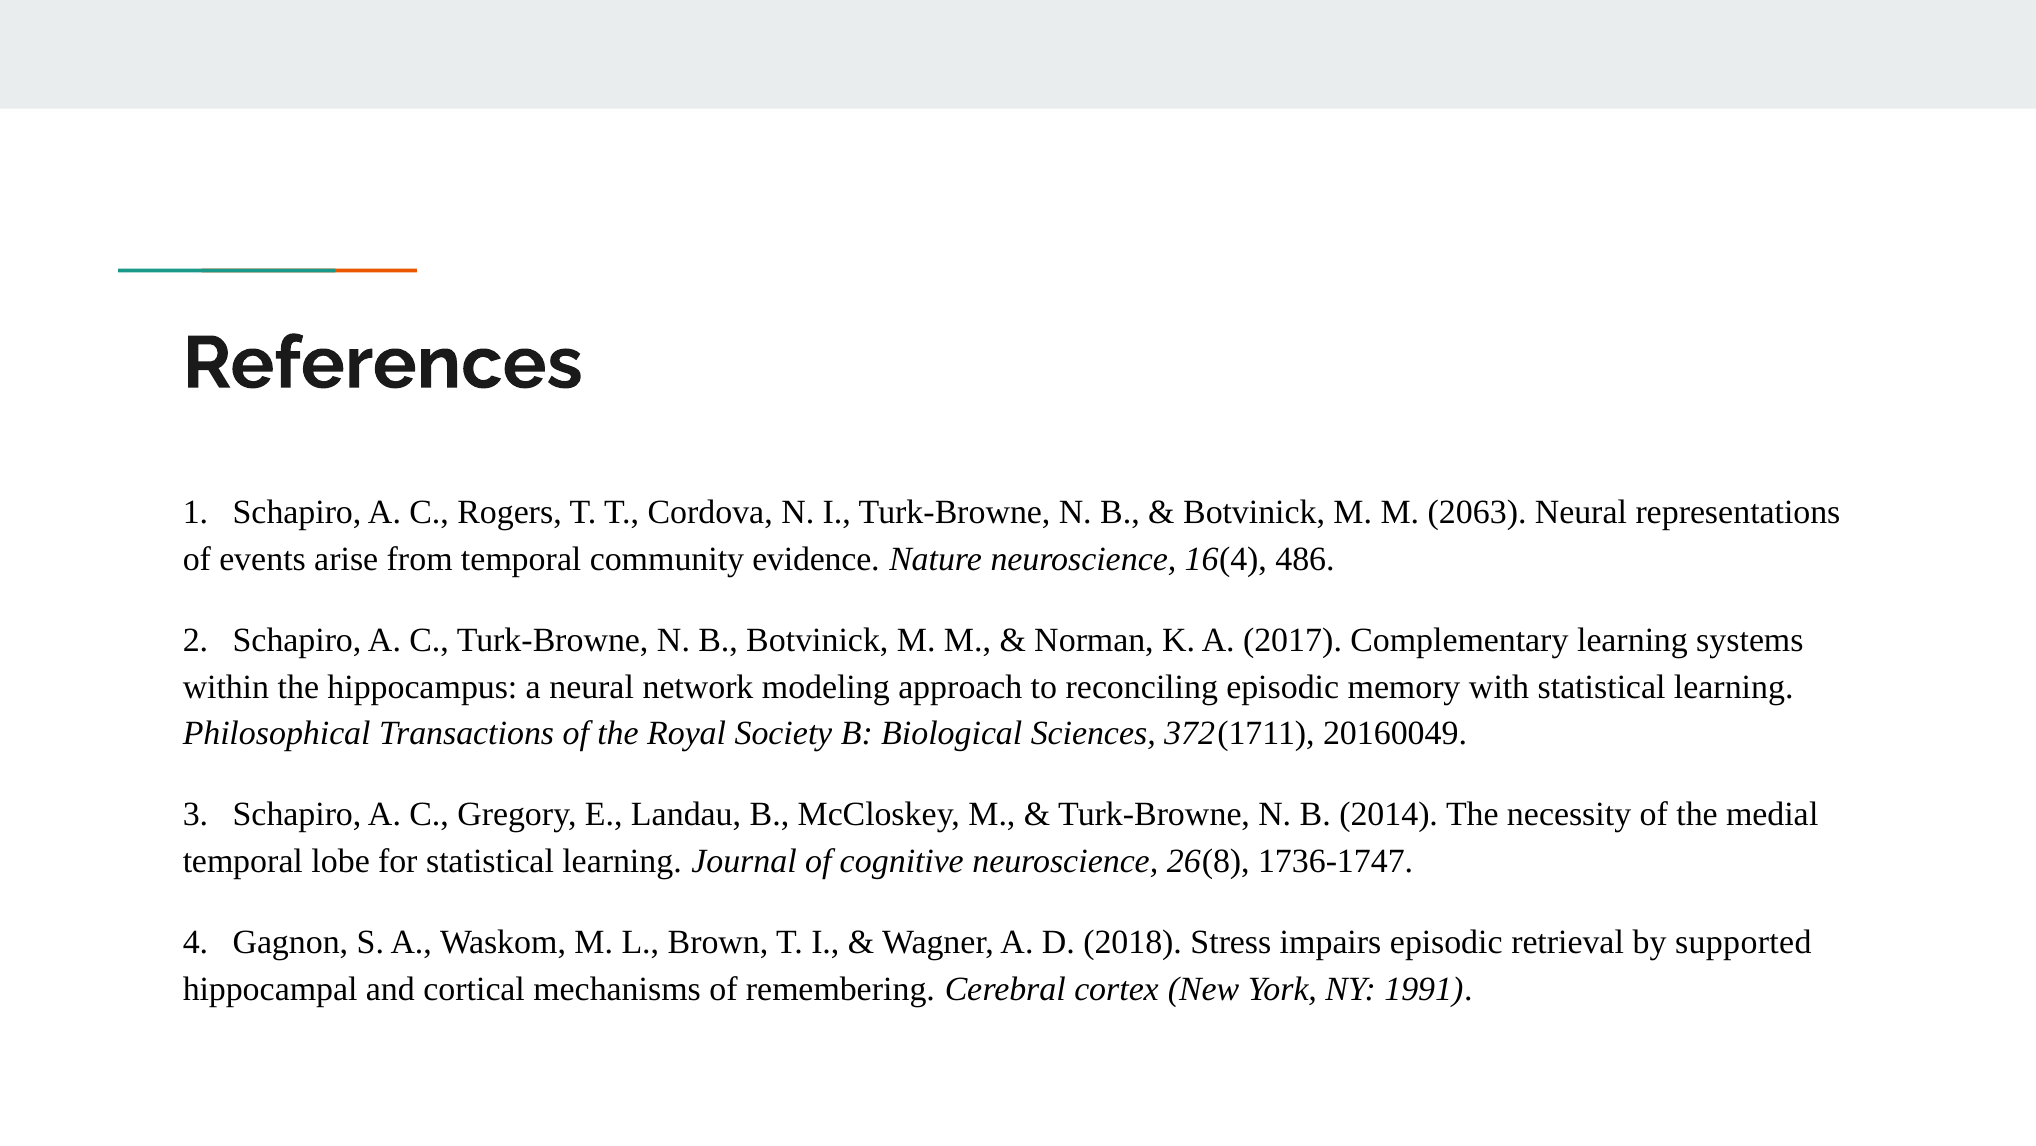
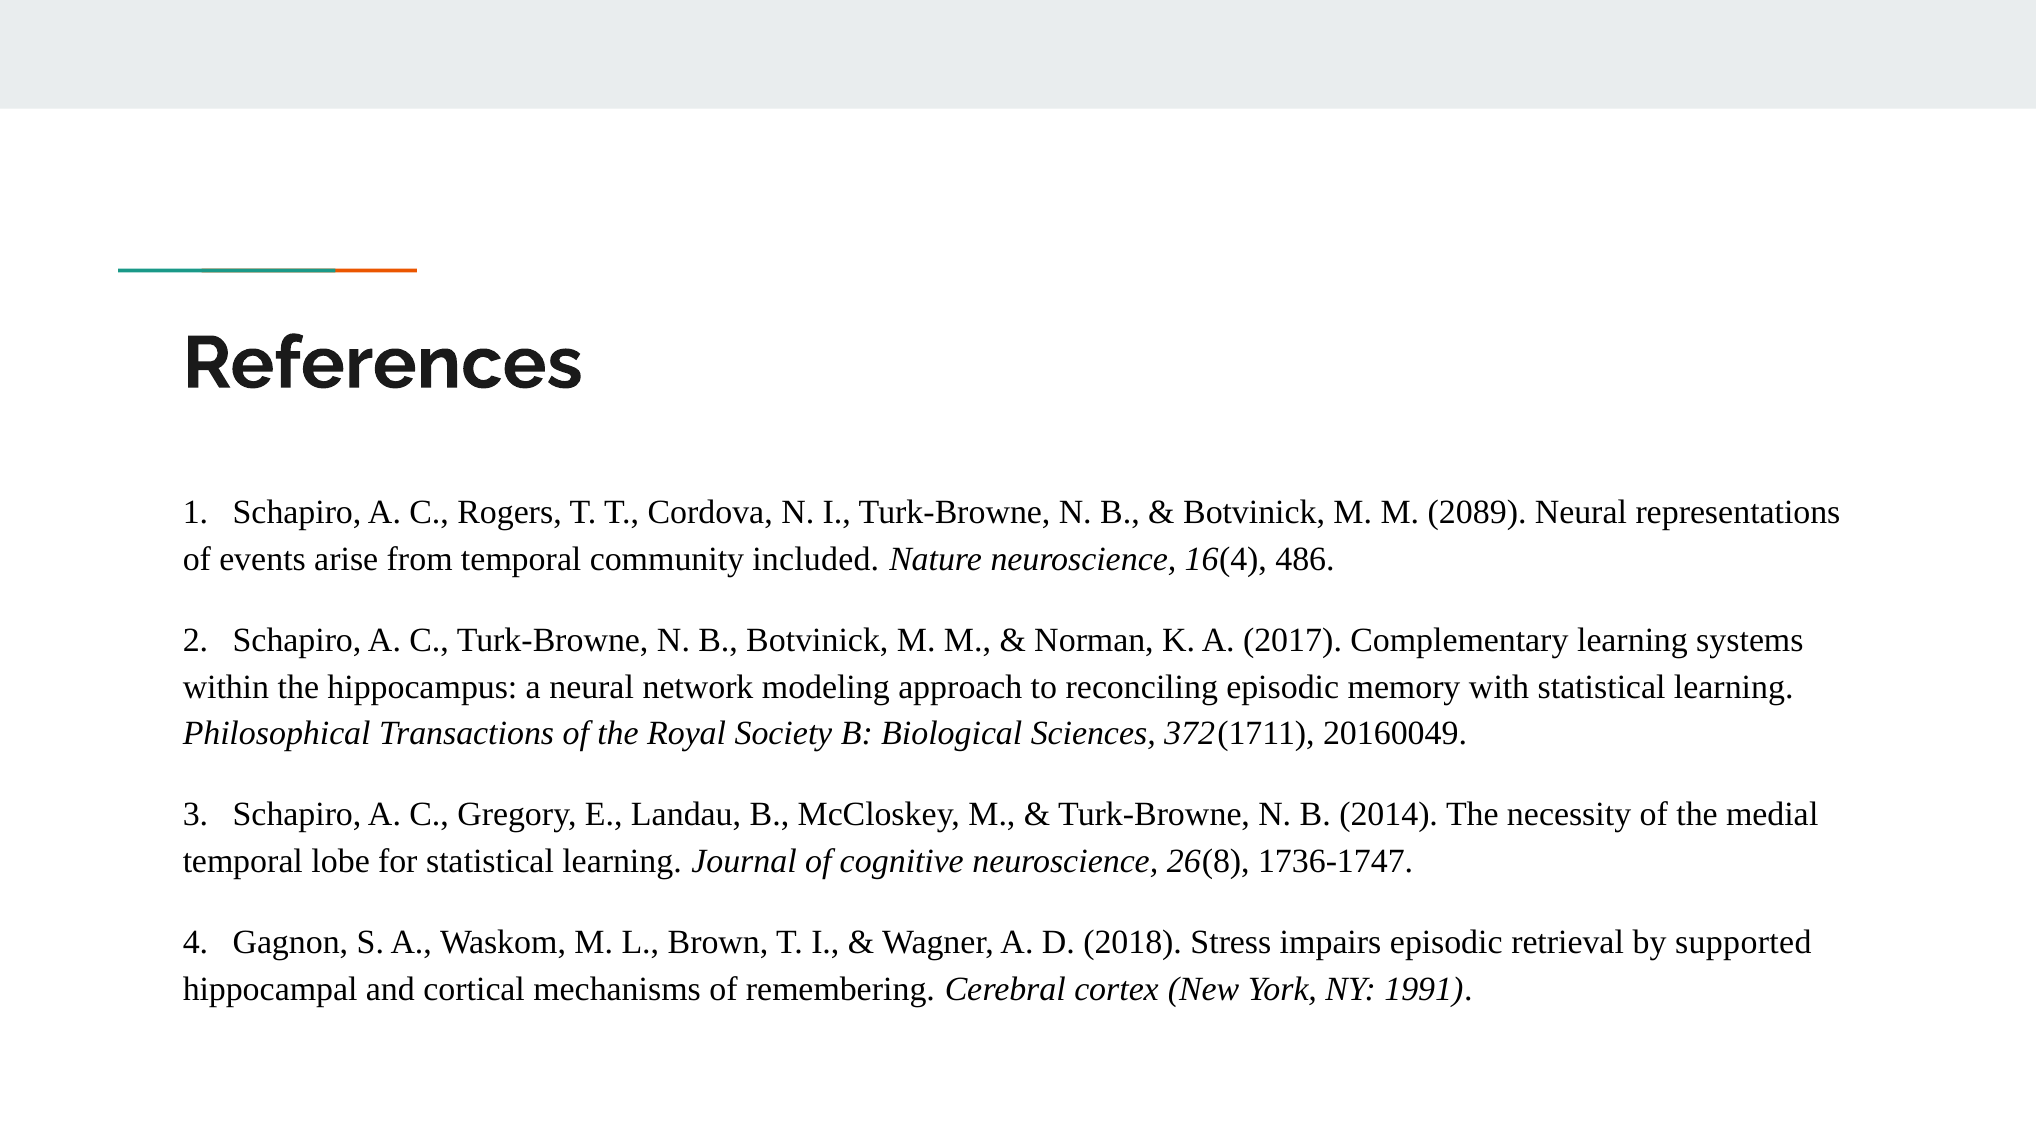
2063: 2063 -> 2089
evidence: evidence -> included
